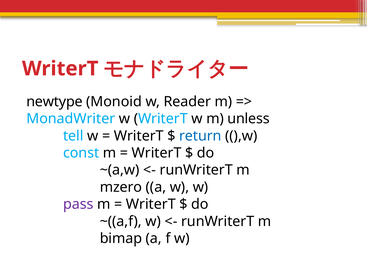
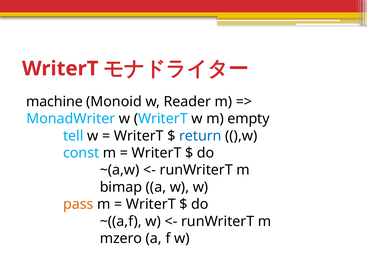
newtype: newtype -> machine
unless: unless -> empty
mzero: mzero -> bimap
pass colour: purple -> orange
bimap: bimap -> mzero
